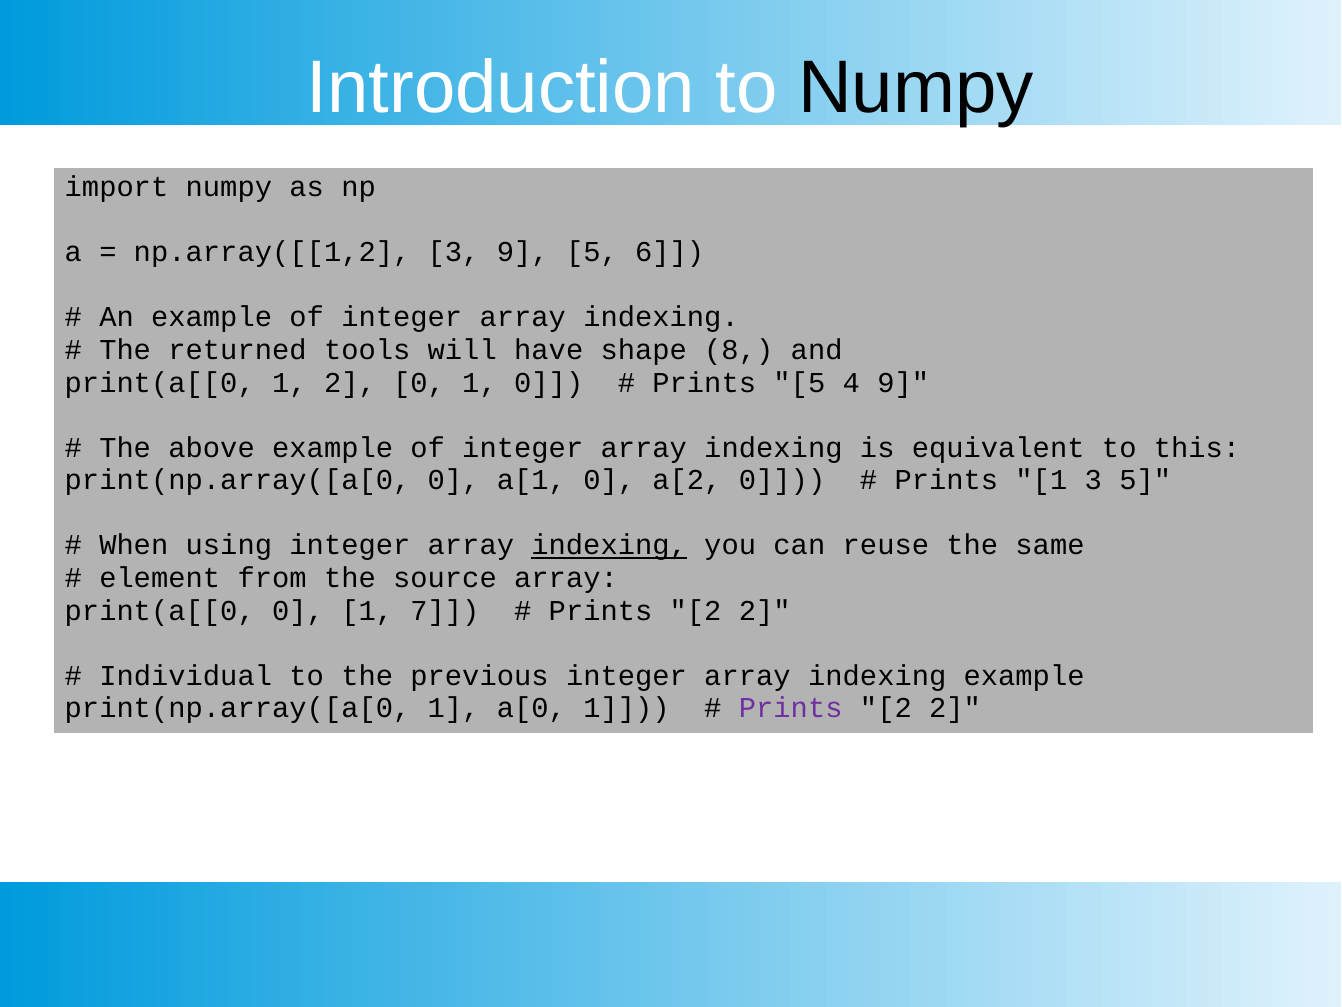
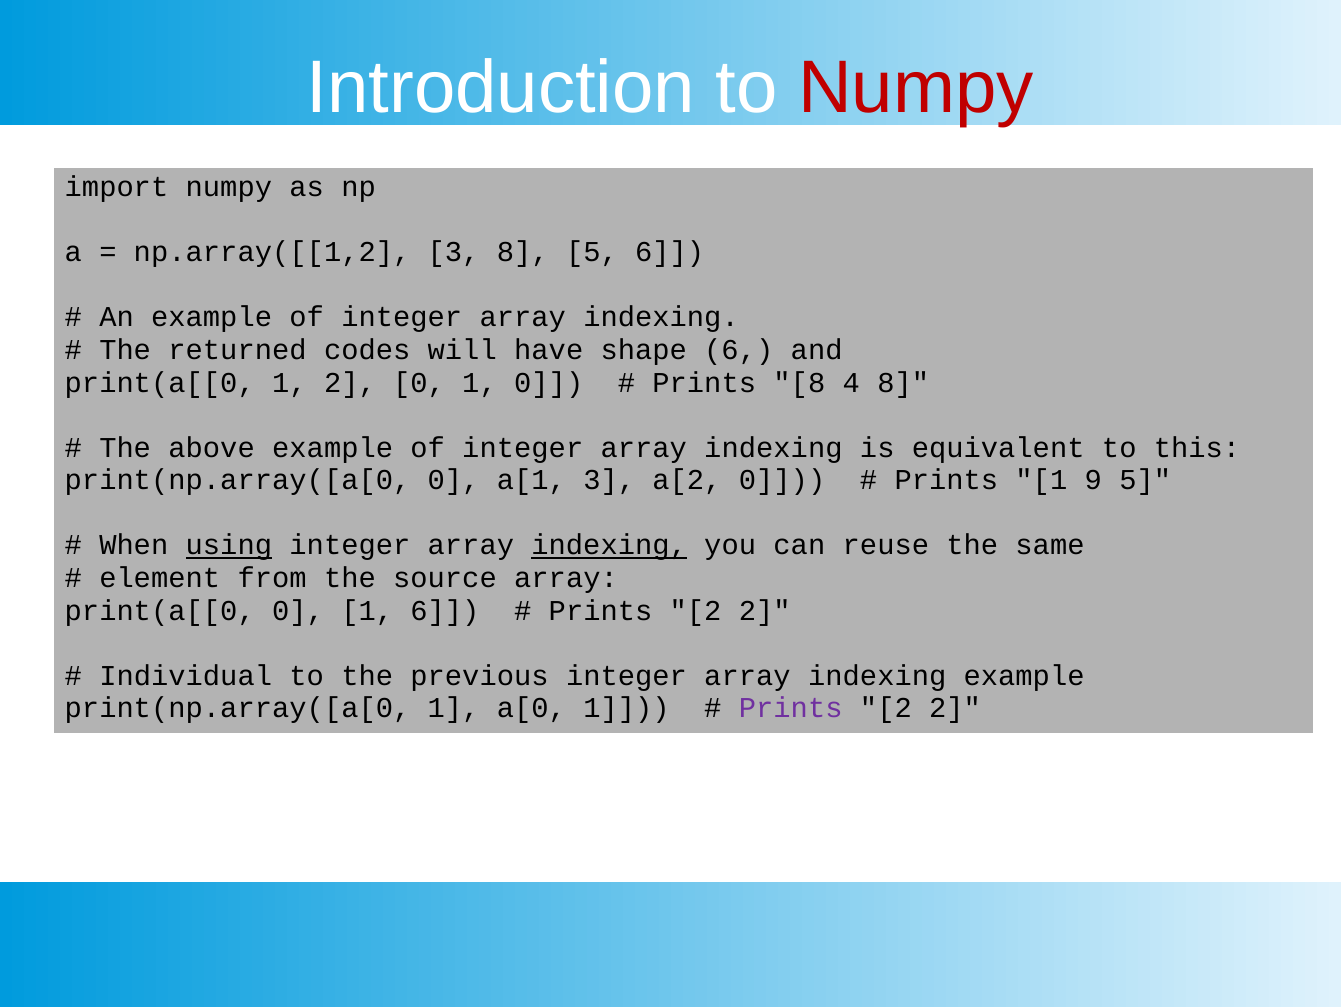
Numpy at (916, 88) colour: black -> red
3 9: 9 -> 8
tools: tools -> codes
shape 8: 8 -> 6
Prints 5: 5 -> 8
4 9: 9 -> 8
a[1 0: 0 -> 3
1 3: 3 -> 9
using underline: none -> present
1 7: 7 -> 6
